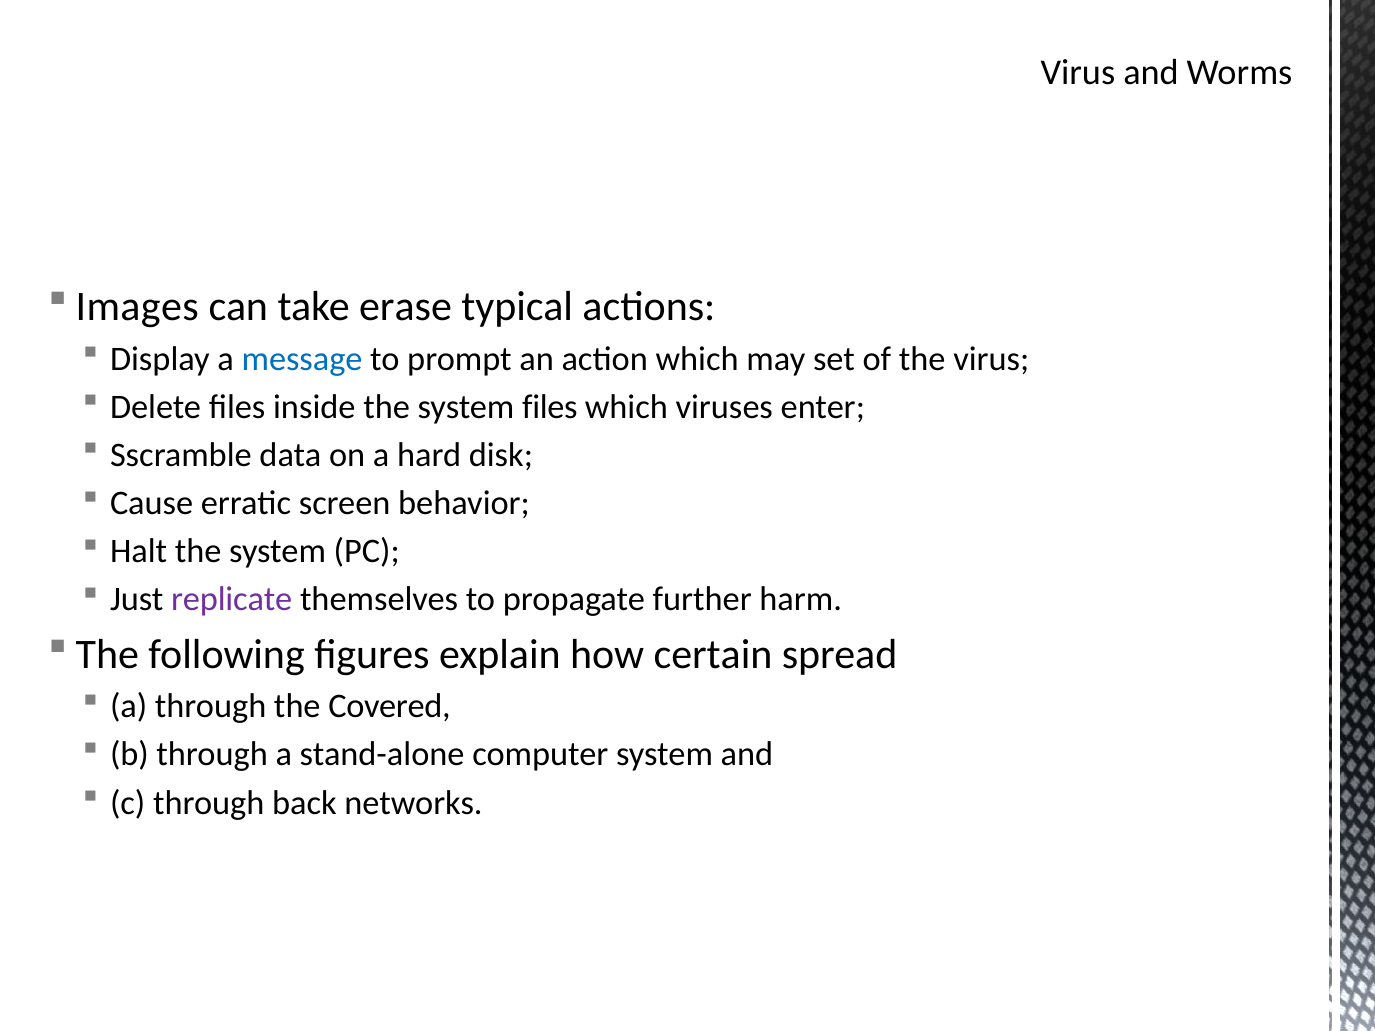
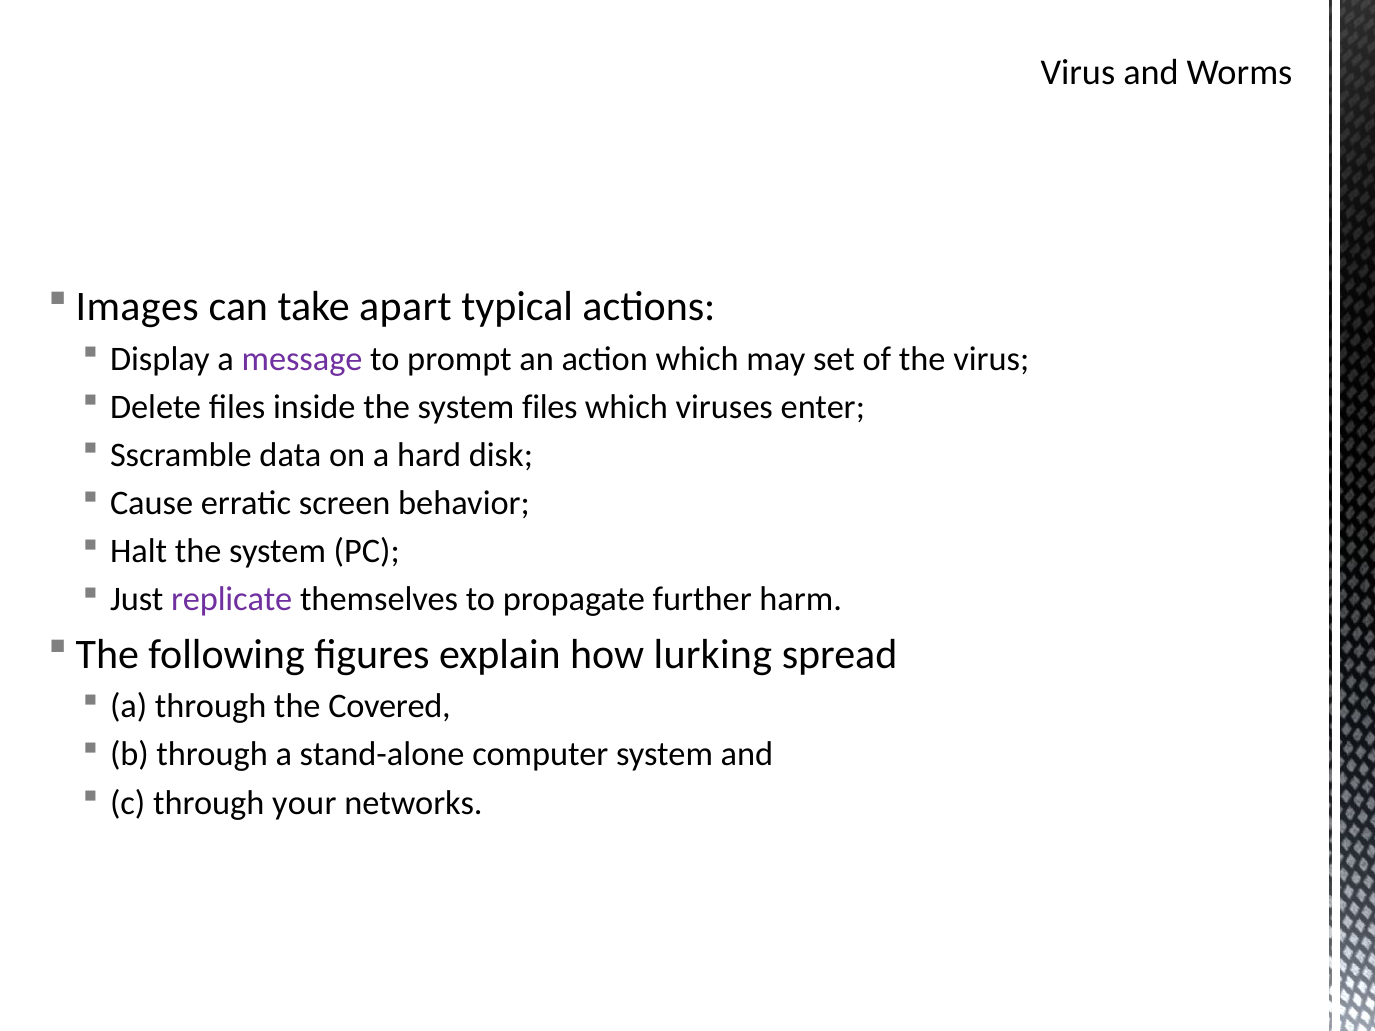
erase: erase -> apart
message colour: blue -> purple
certain: certain -> lurking
back: back -> your
